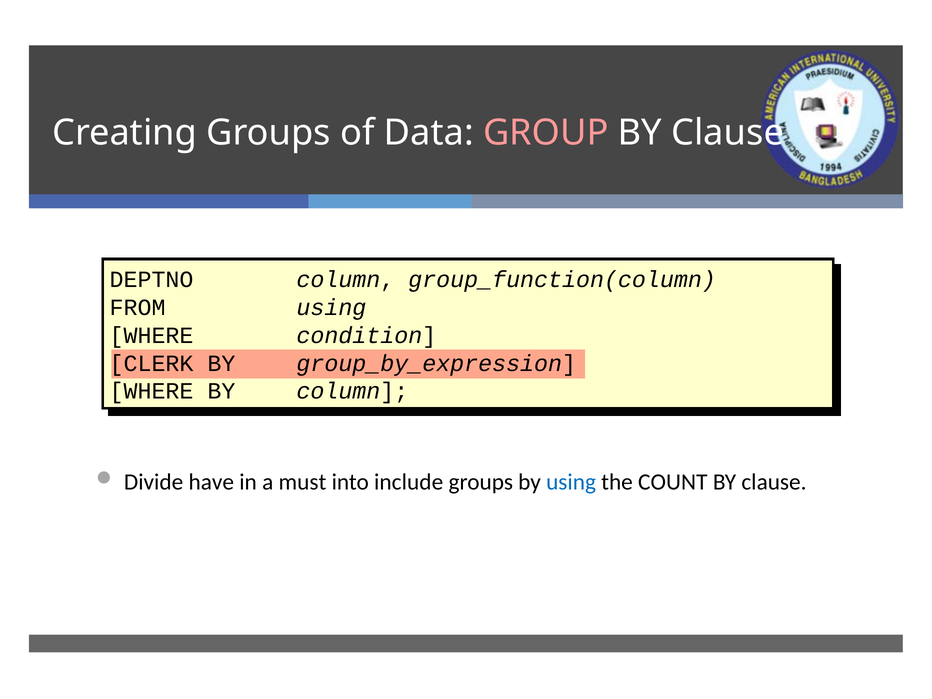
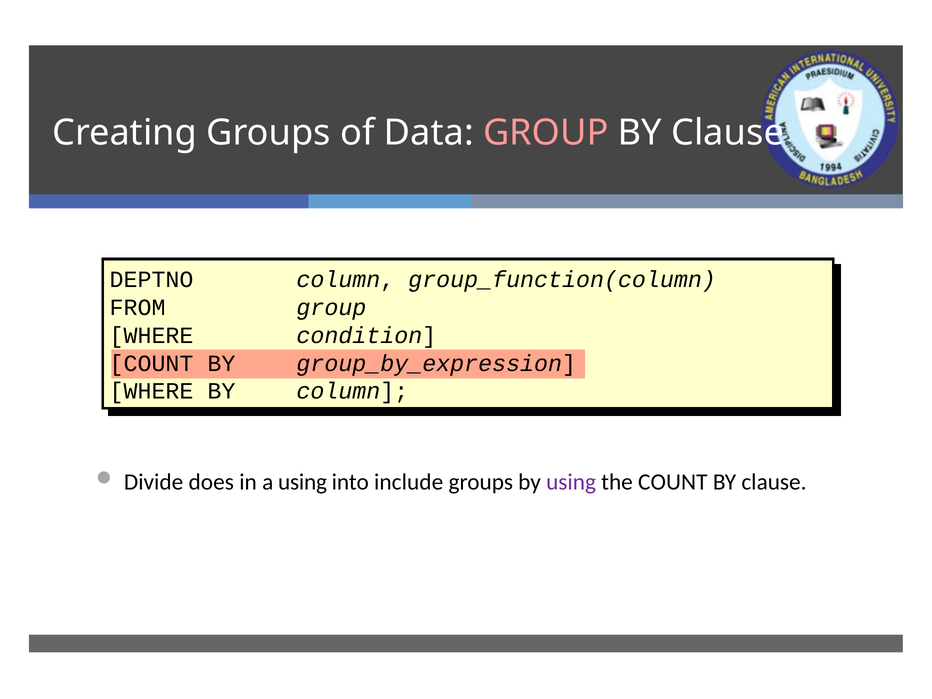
FROM using: using -> group
CLERK at (152, 363): CLERK -> COUNT
have: have -> does
a must: must -> using
using at (571, 482) colour: blue -> purple
